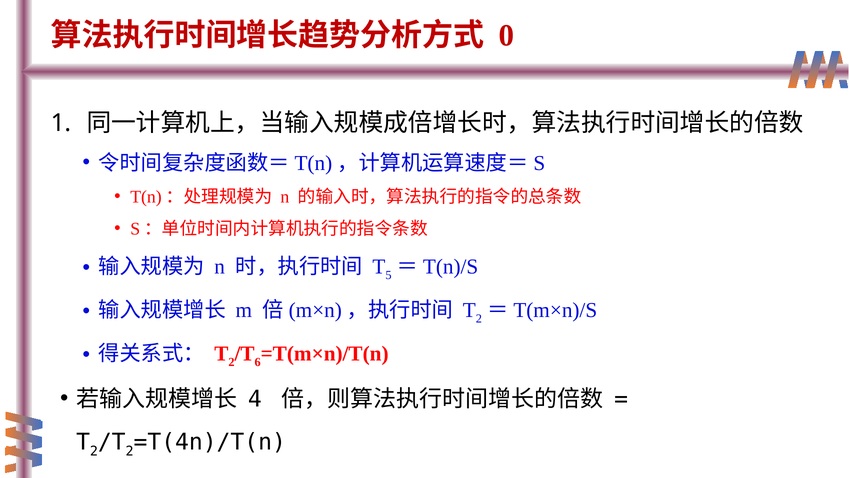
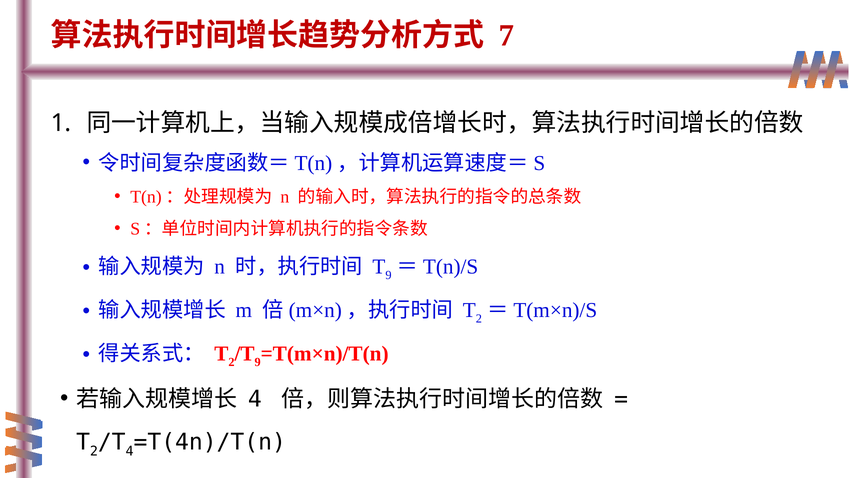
0: 0 -> 7
5 at (388, 275): 5 -> 9
6 at (258, 362): 6 -> 9
2 at (130, 451): 2 -> 4
